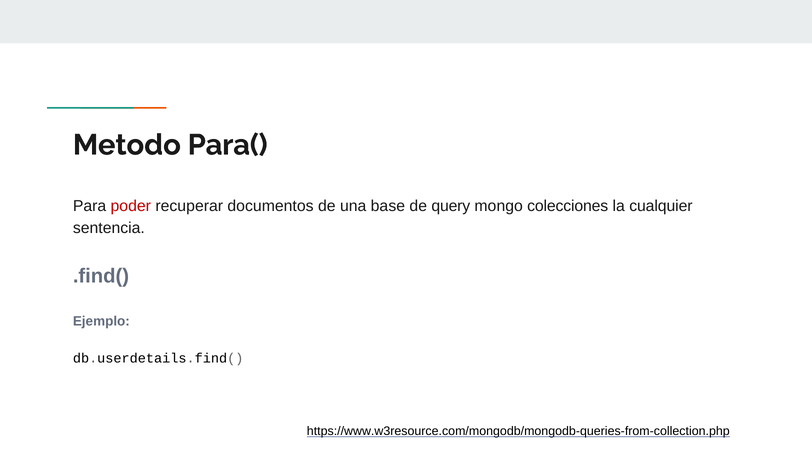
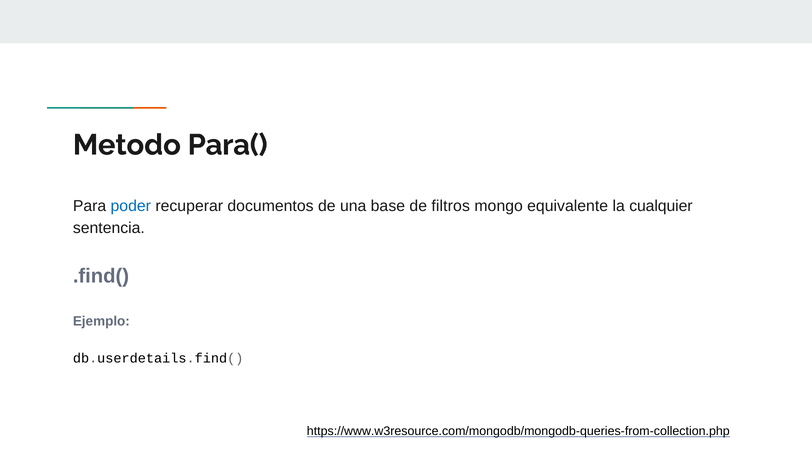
poder colour: red -> blue
query: query -> filtros
colecciones: colecciones -> equivalente
